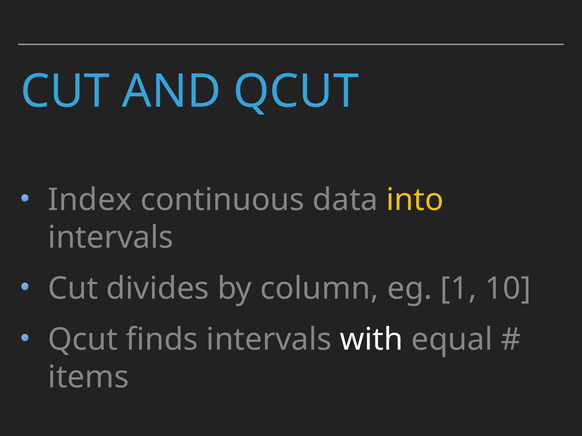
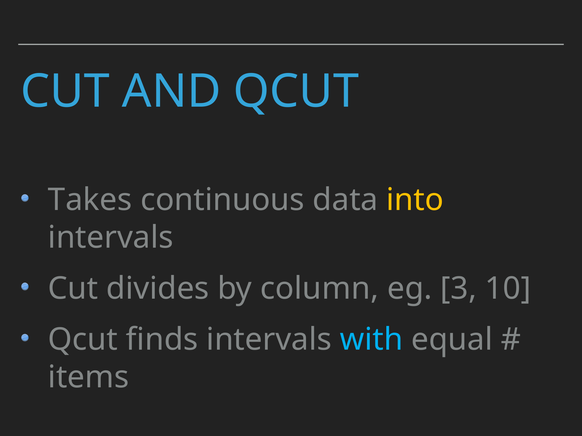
Index: Index -> Takes
1: 1 -> 3
with colour: white -> light blue
